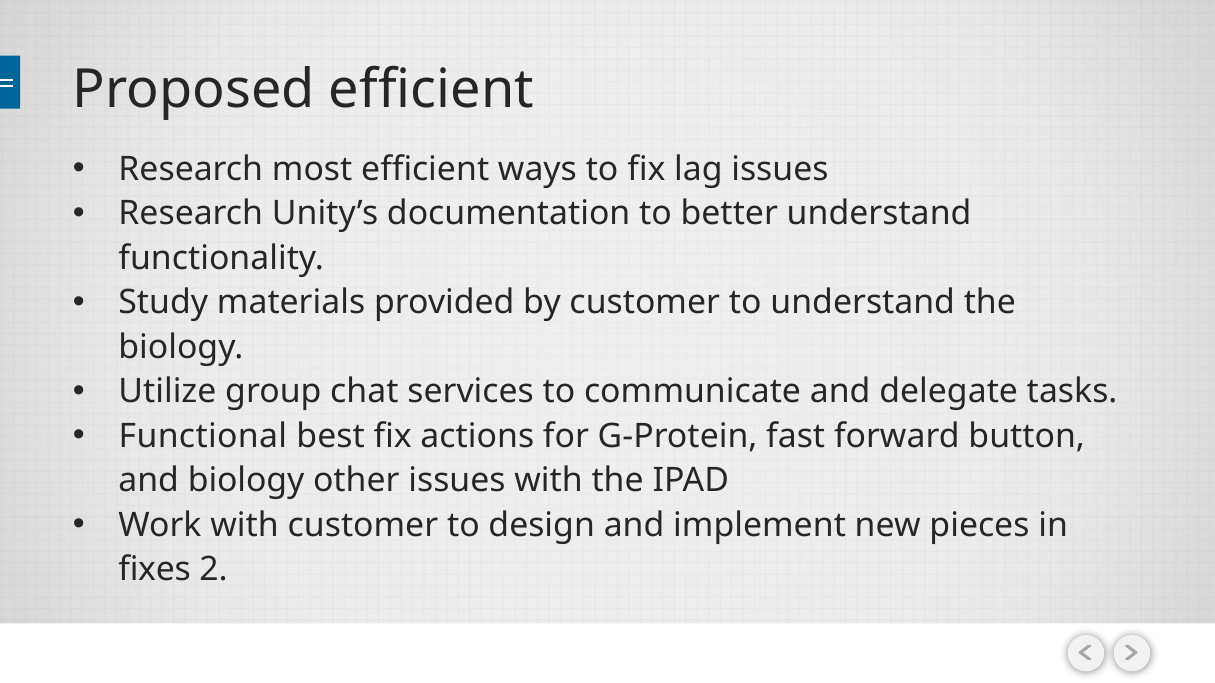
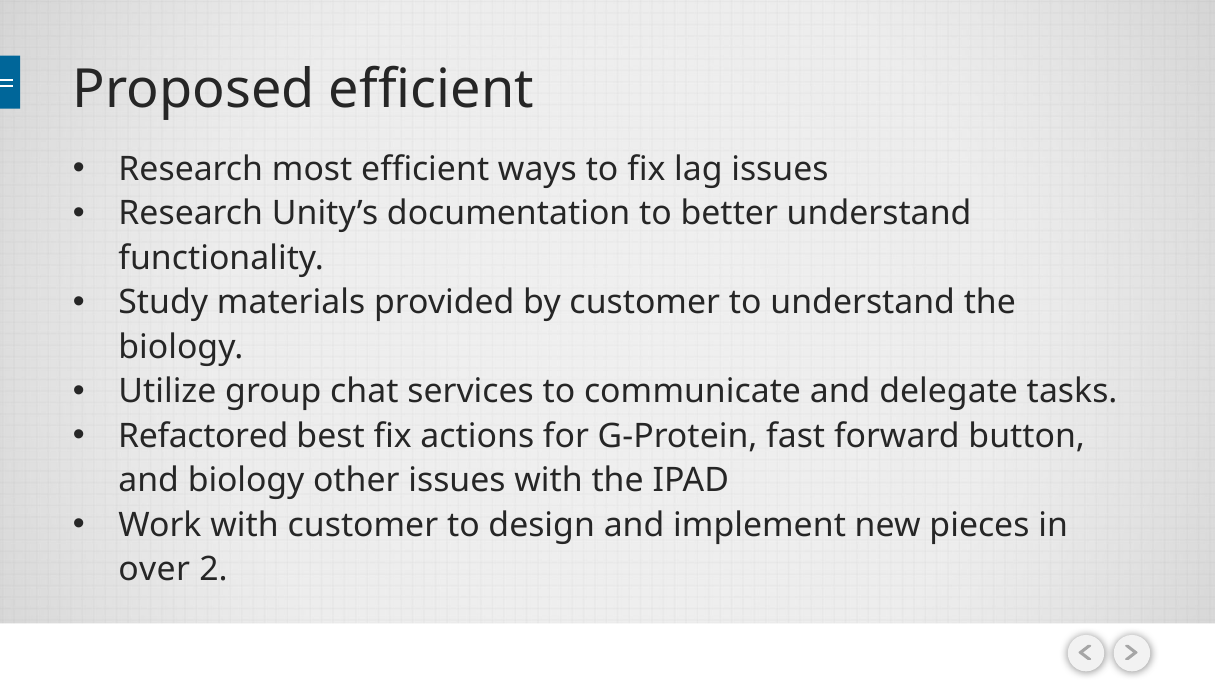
Functional: Functional -> Refactored
fixes: fixes -> over
